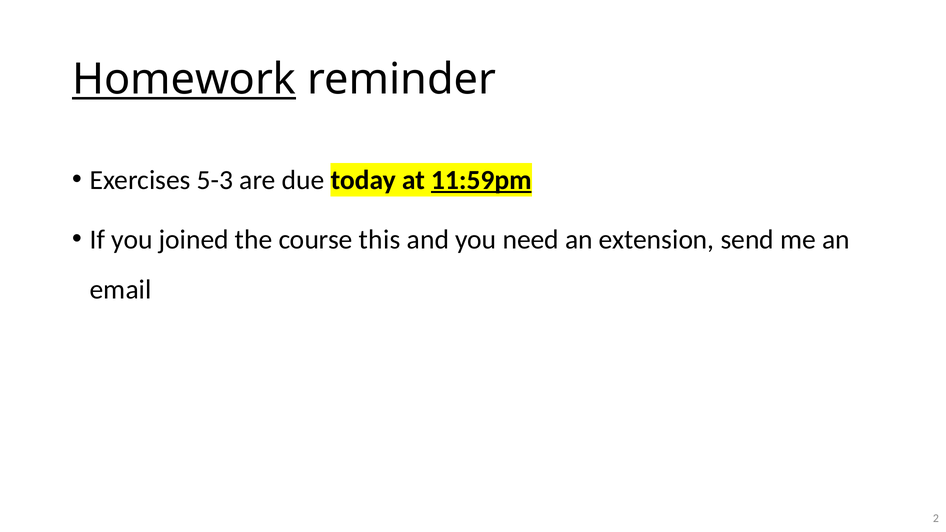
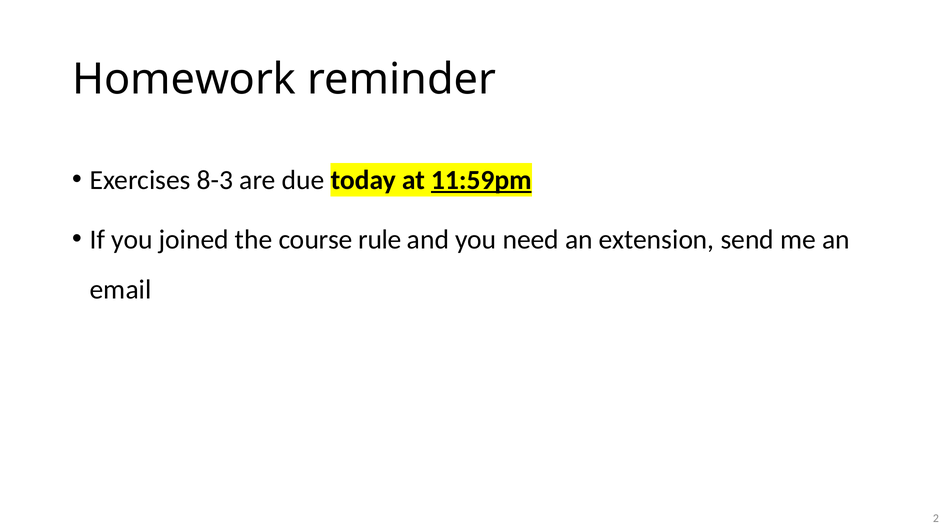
Homework underline: present -> none
5-3: 5-3 -> 8-3
this: this -> rule
